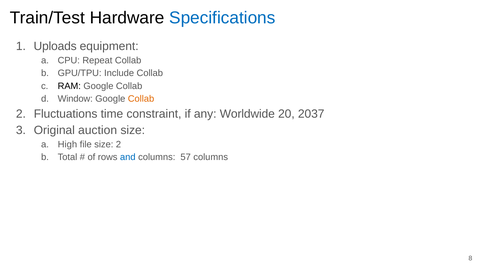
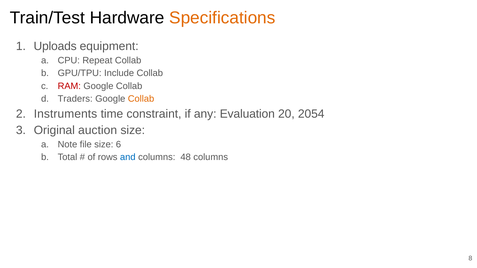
Specifications colour: blue -> orange
RAM colour: black -> red
Window: Window -> Traders
Fluctuations: Fluctuations -> Instruments
Worldwide: Worldwide -> Evaluation
2037: 2037 -> 2054
High: High -> Note
size 2: 2 -> 6
57: 57 -> 48
